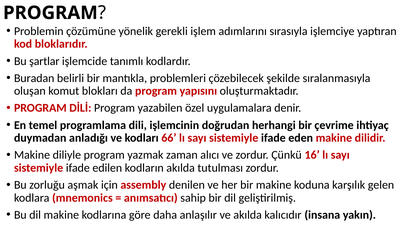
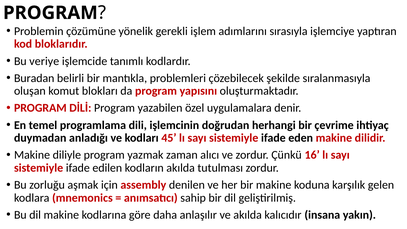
şartlar: şartlar -> veriye
66: 66 -> 45
